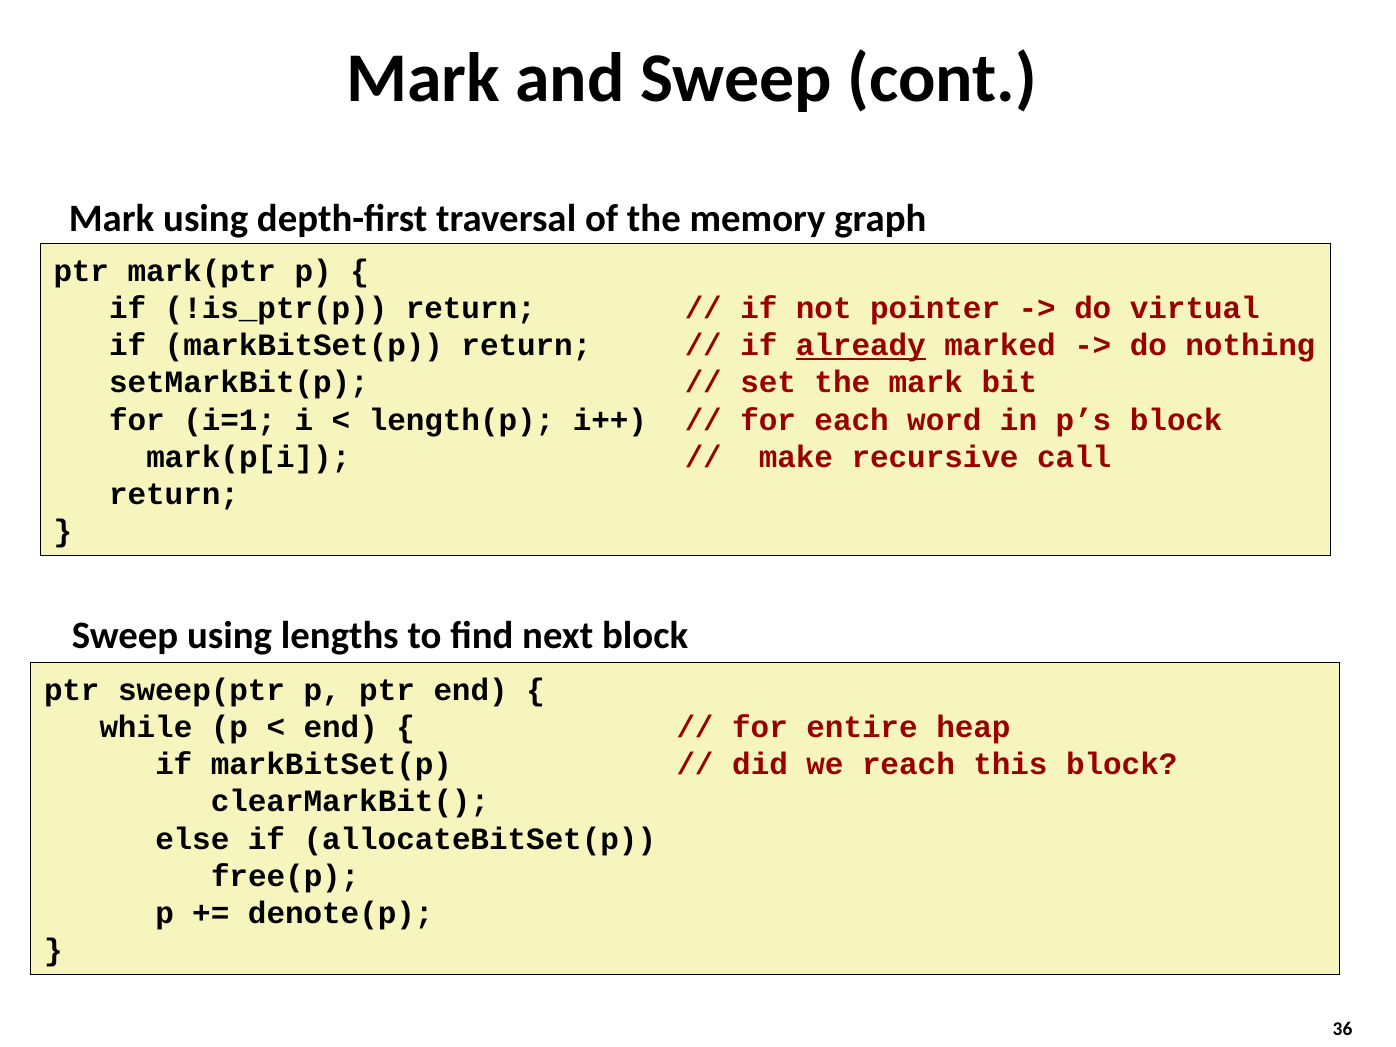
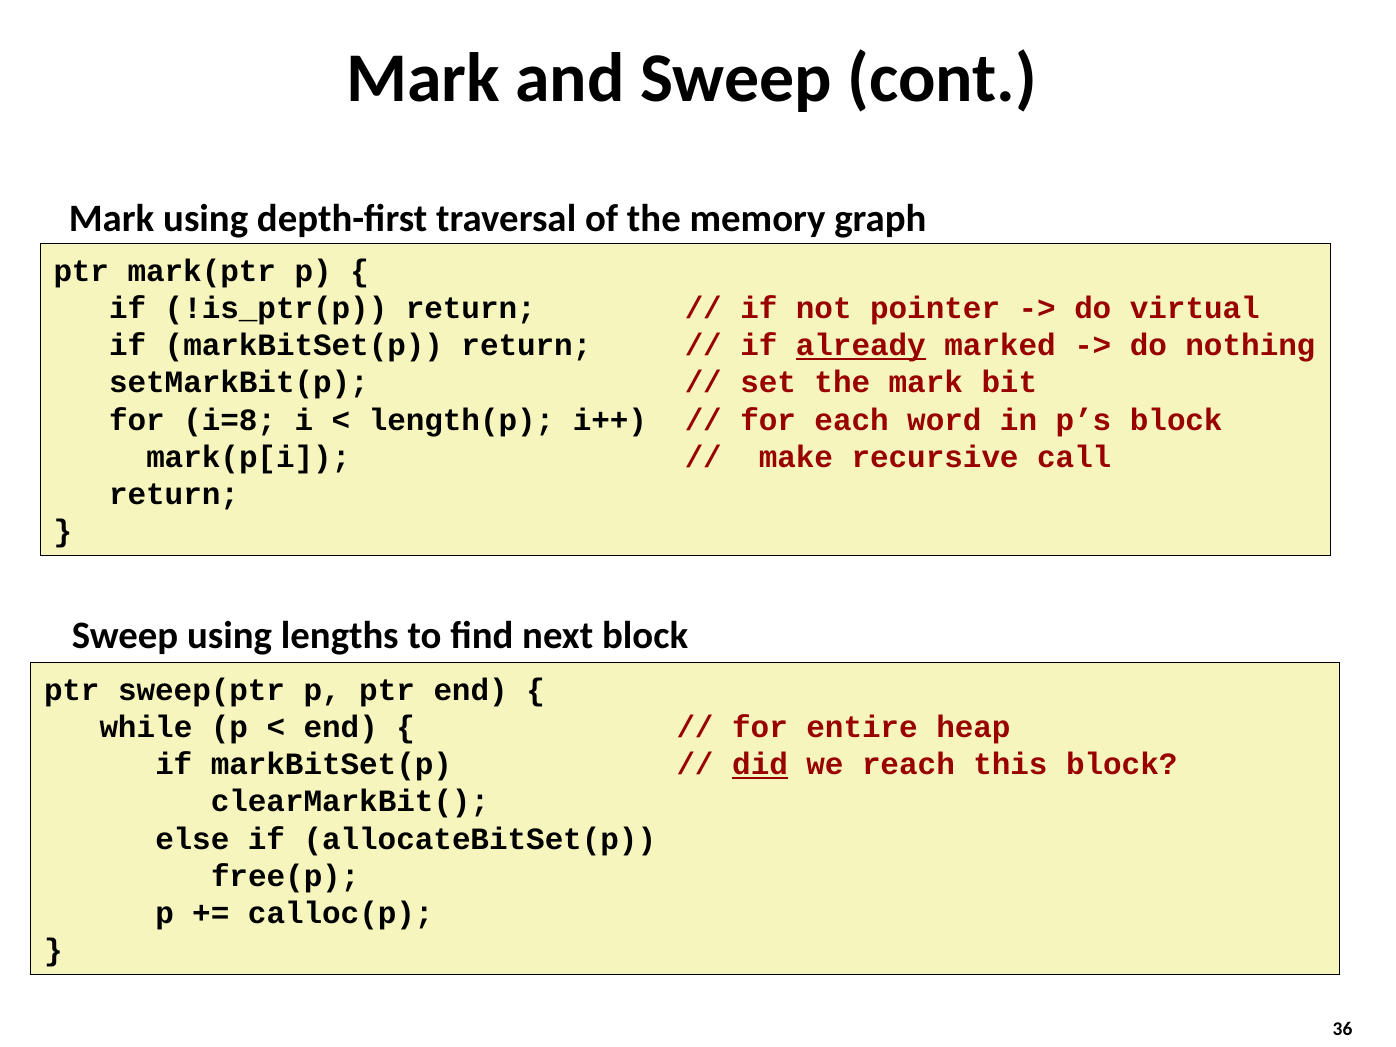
i=1: i=1 -> i=8
did underline: none -> present
denote(p: denote(p -> calloc(p
